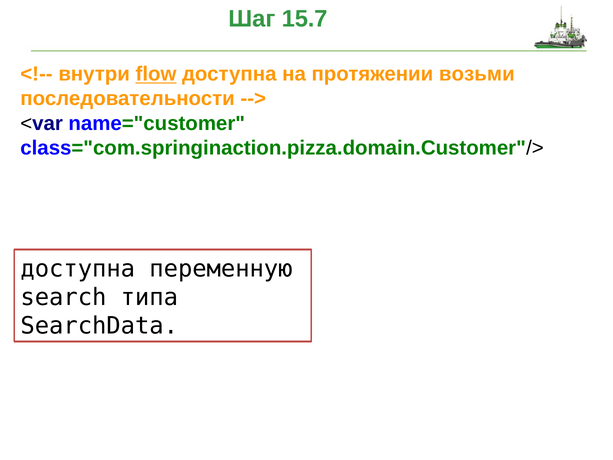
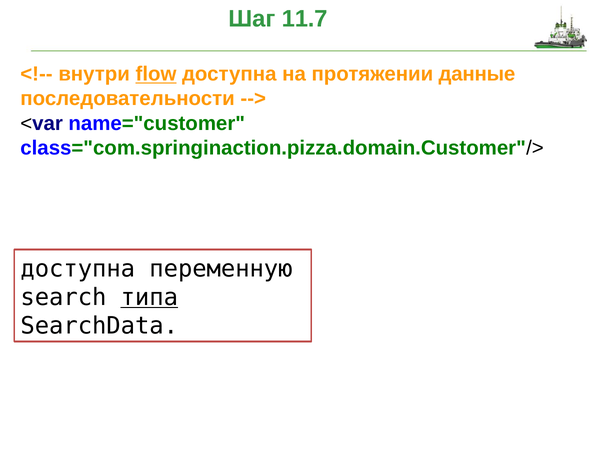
15.7: 15.7 -> 11.7
возьми: возьми -> данные
типа underline: none -> present
